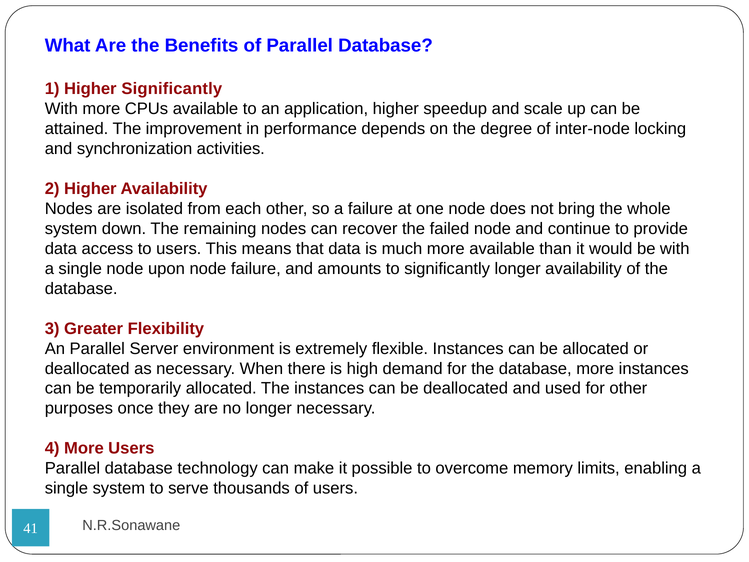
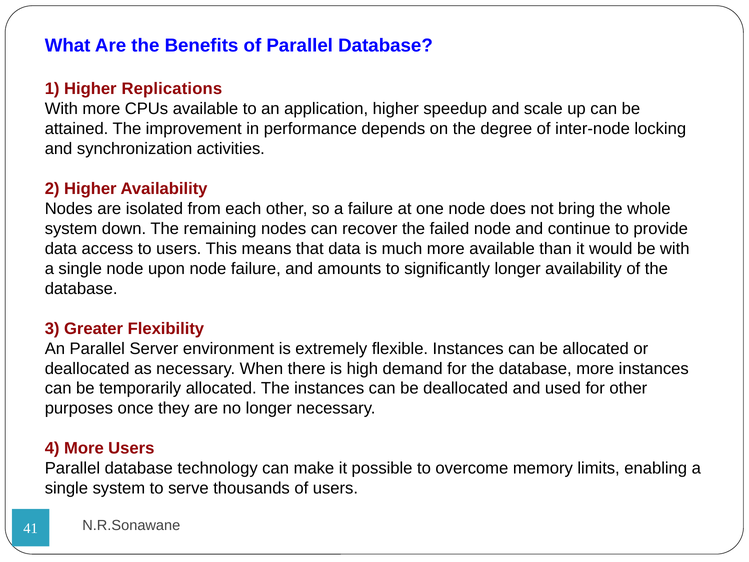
Higher Significantly: Significantly -> Replications
